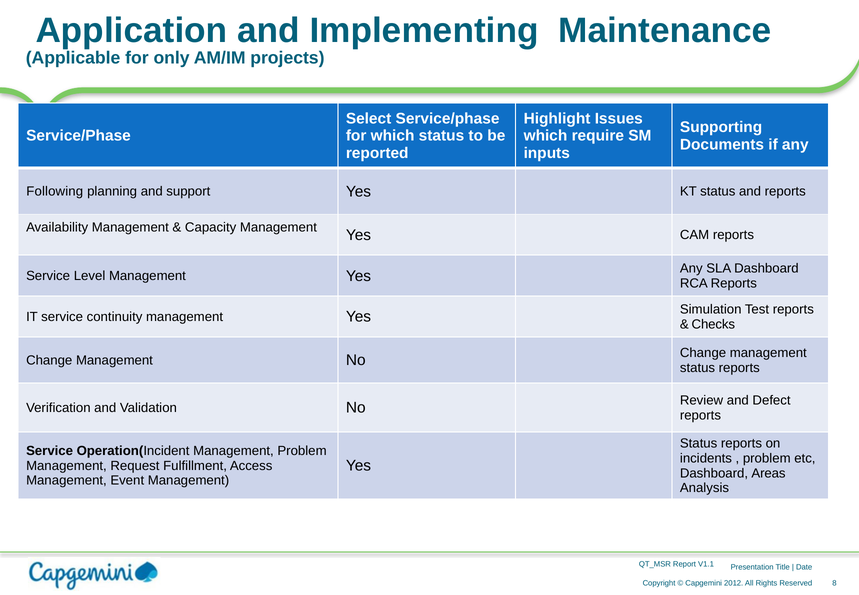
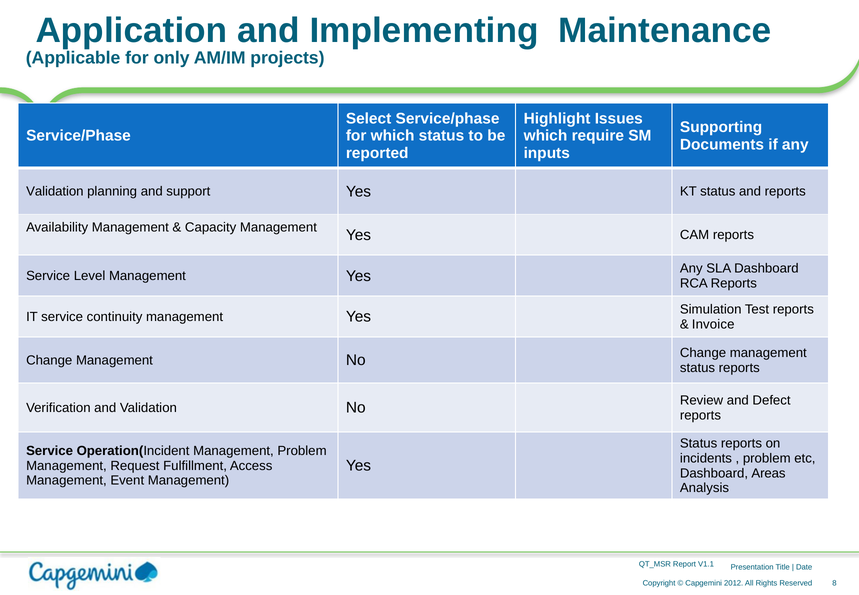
Following at (55, 191): Following -> Validation
Checks: Checks -> Invoice
